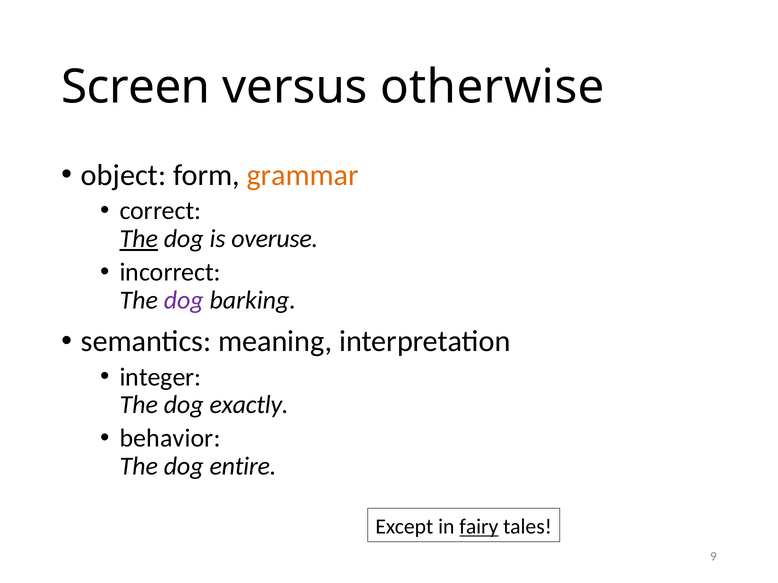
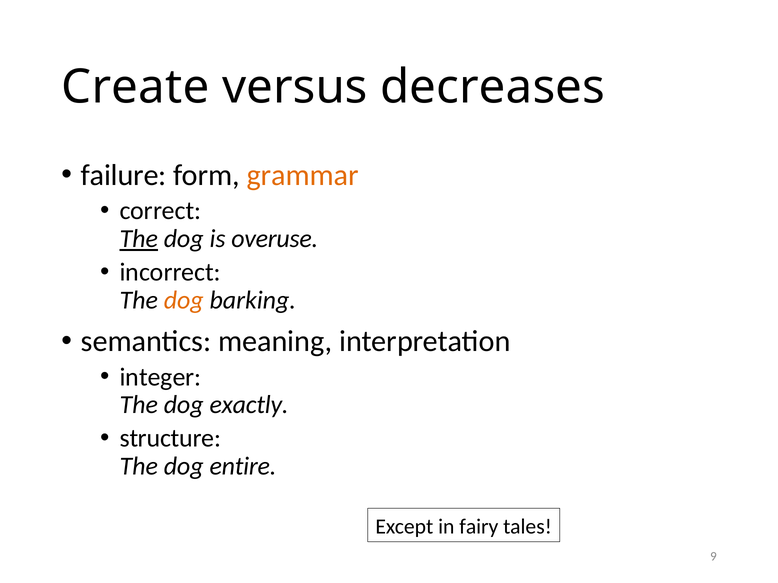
Screen: Screen -> Create
otherwise: otherwise -> decreases
object: object -> failure
dog at (184, 300) colour: purple -> orange
behavior: behavior -> structure
fairy underline: present -> none
